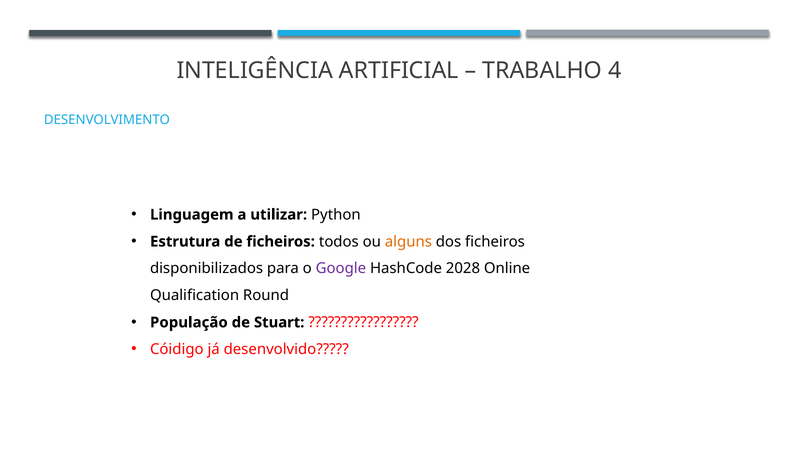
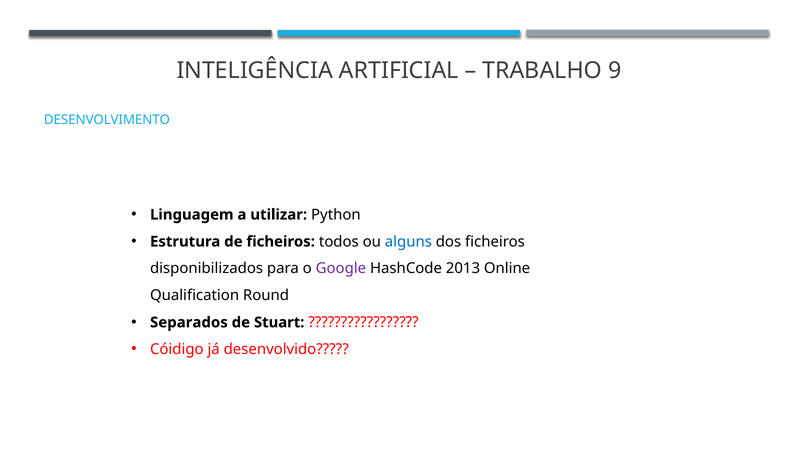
4: 4 -> 9
alguns colour: orange -> blue
2028: 2028 -> 2013
População: População -> Separados
